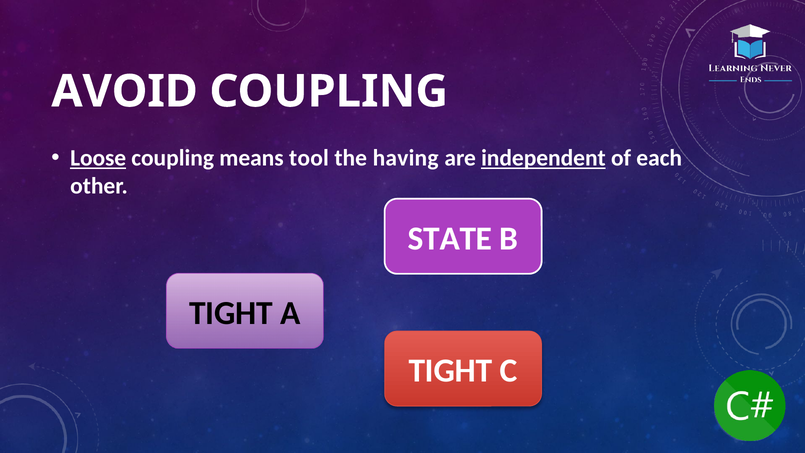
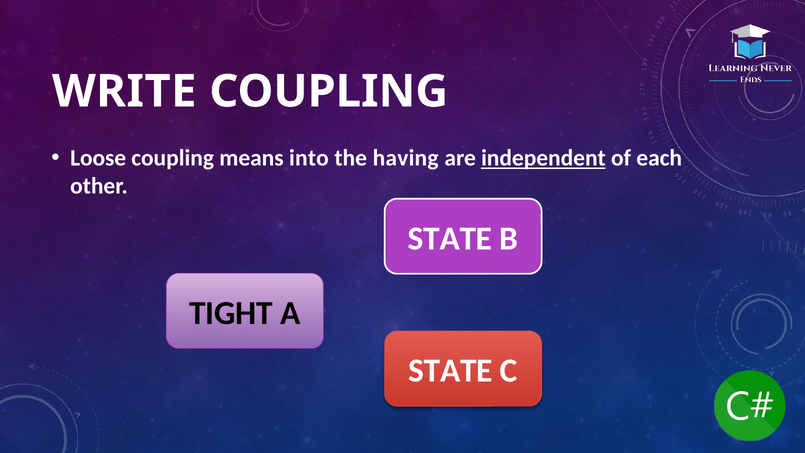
AVOID: AVOID -> WRITE
Loose underline: present -> none
tool: tool -> into
TIGHT at (450, 371): TIGHT -> STATE
